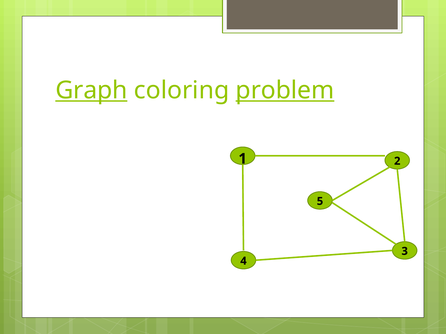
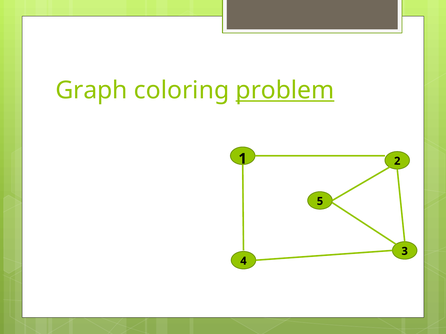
Graph underline: present -> none
